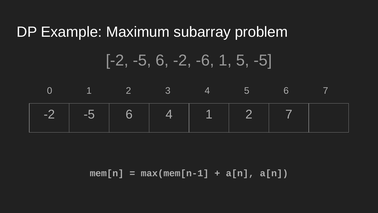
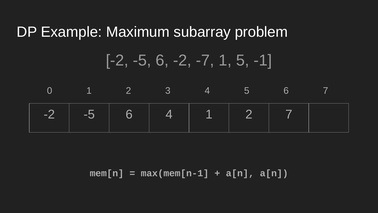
-6: -6 -> -7
5 -5: -5 -> -1
